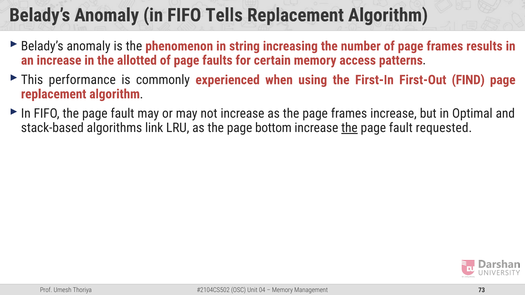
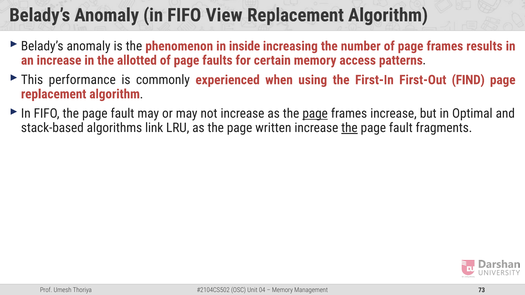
Tells: Tells -> View
string: string -> inside
page at (315, 114) underline: none -> present
bottom: bottom -> written
requested: requested -> fragments
